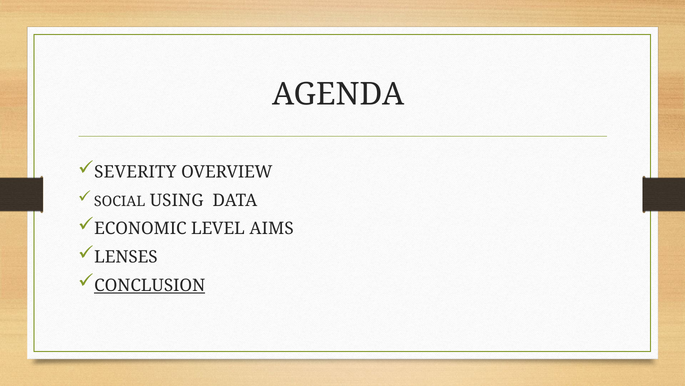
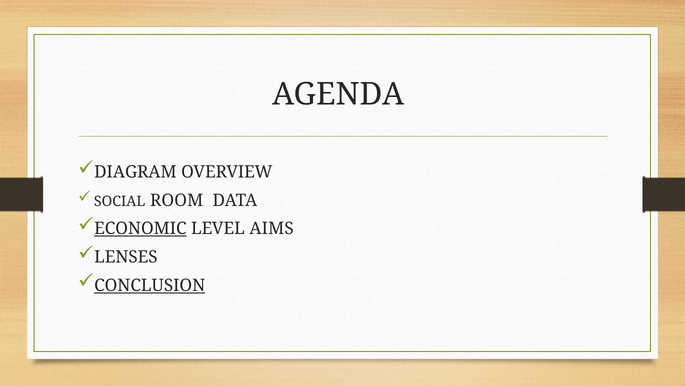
SEVERITY: SEVERITY -> DIAGRAM
USING: USING -> ROOM
ECONOMIC underline: none -> present
